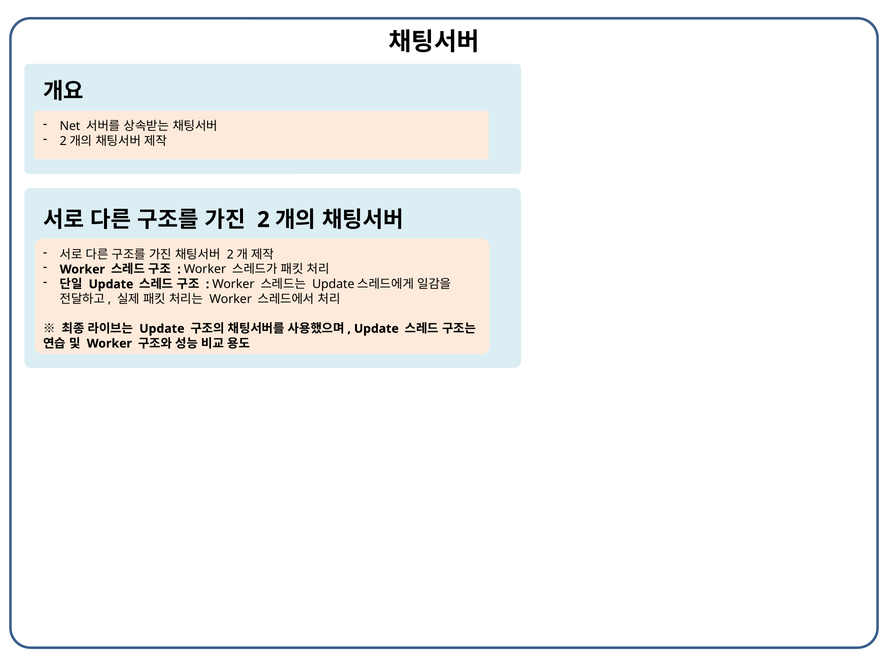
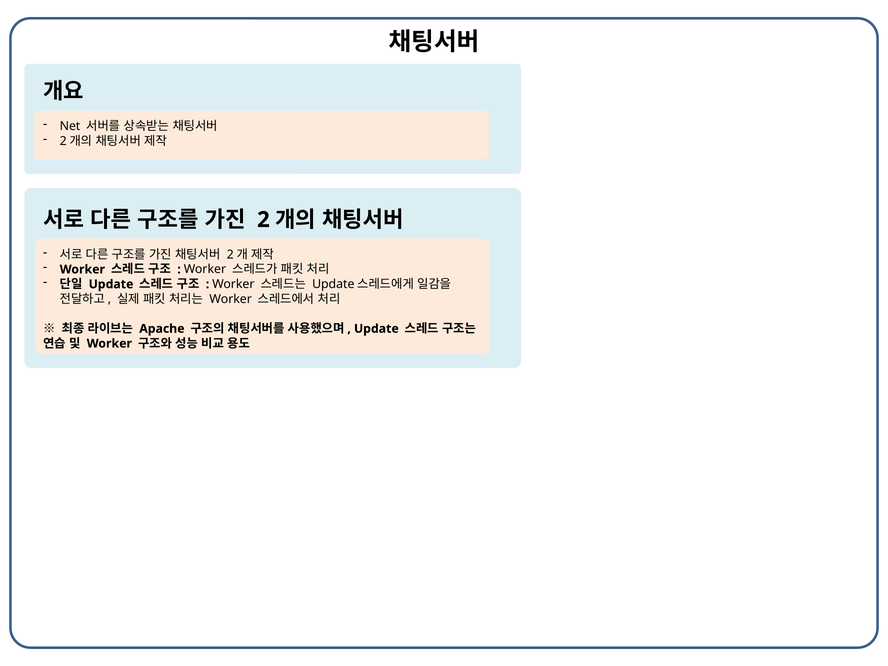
Update at (162, 329): Update -> Apache
